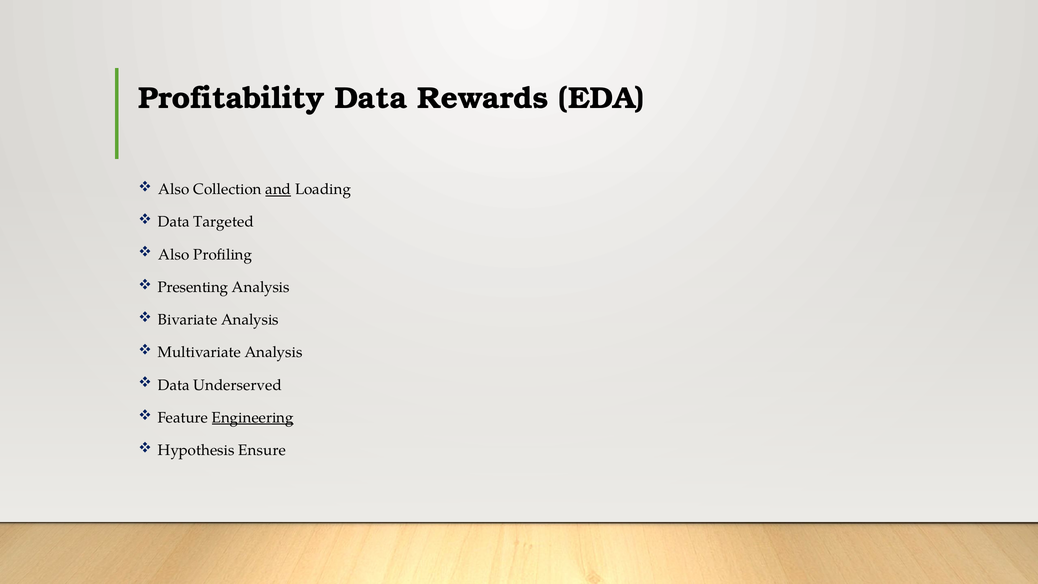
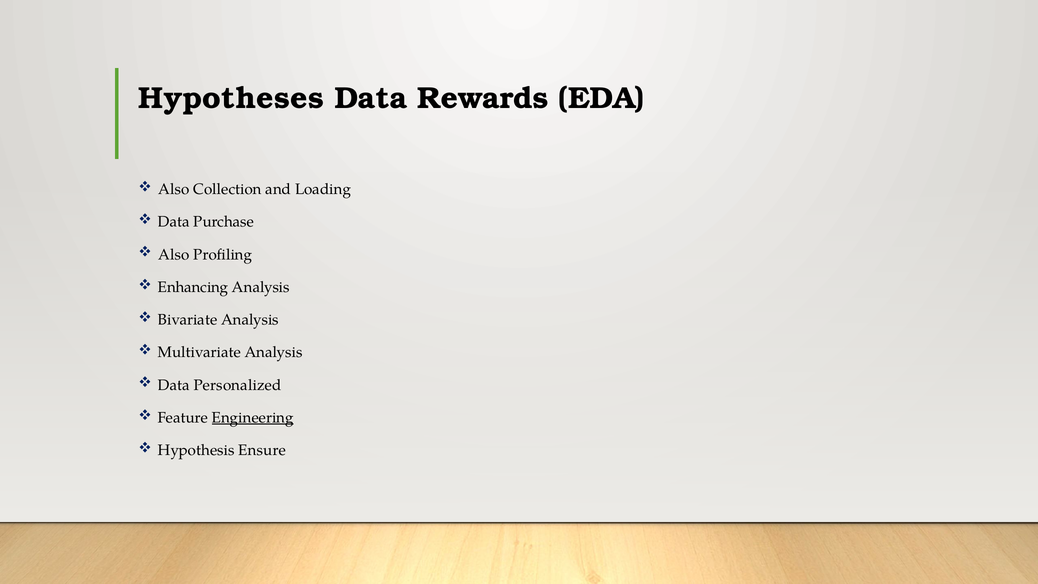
Profitability: Profitability -> Hypotheses
and underline: present -> none
Targeted: Targeted -> Purchase
Presenting: Presenting -> Enhancing
Underserved: Underserved -> Personalized
